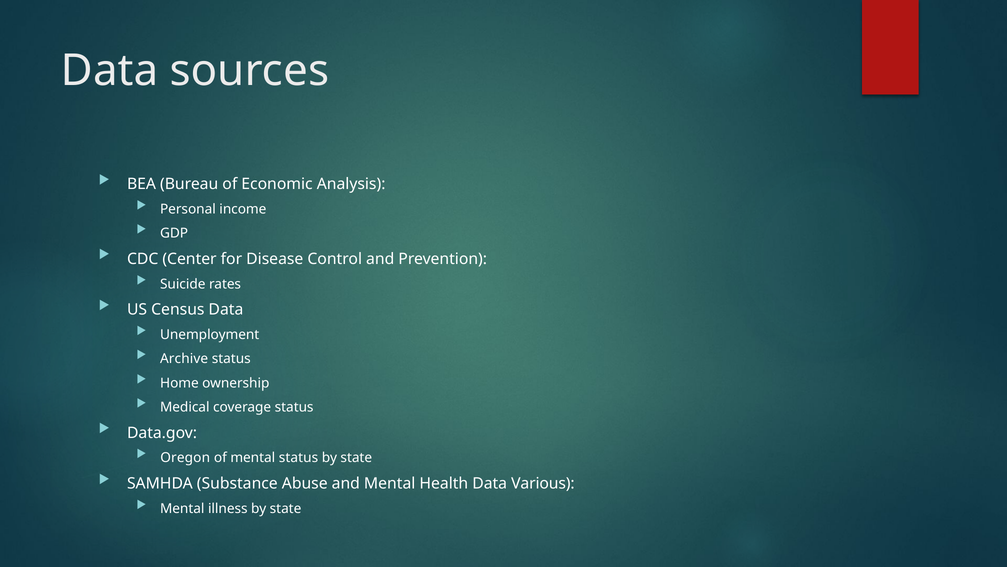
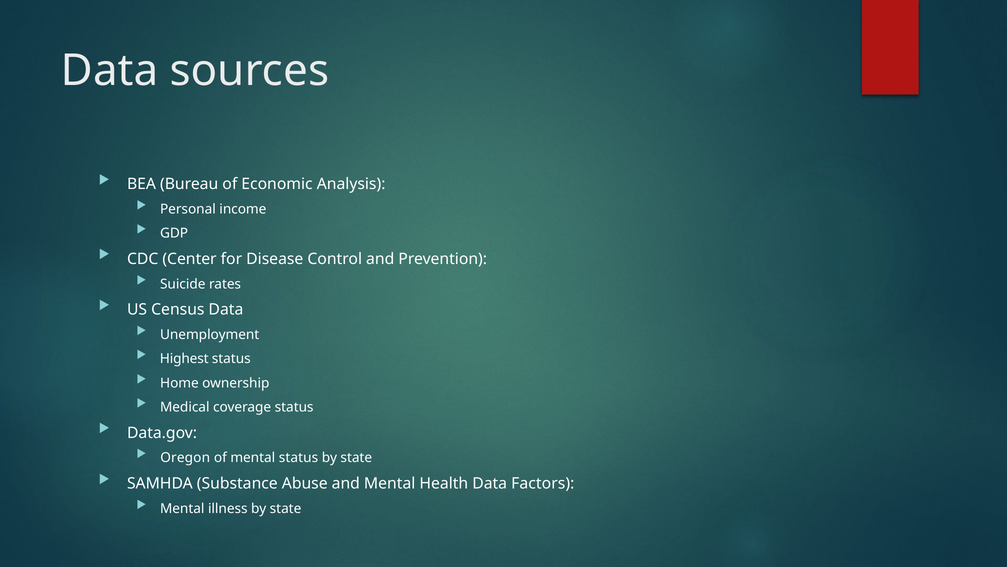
Archive: Archive -> Highest
Various: Various -> Factors
